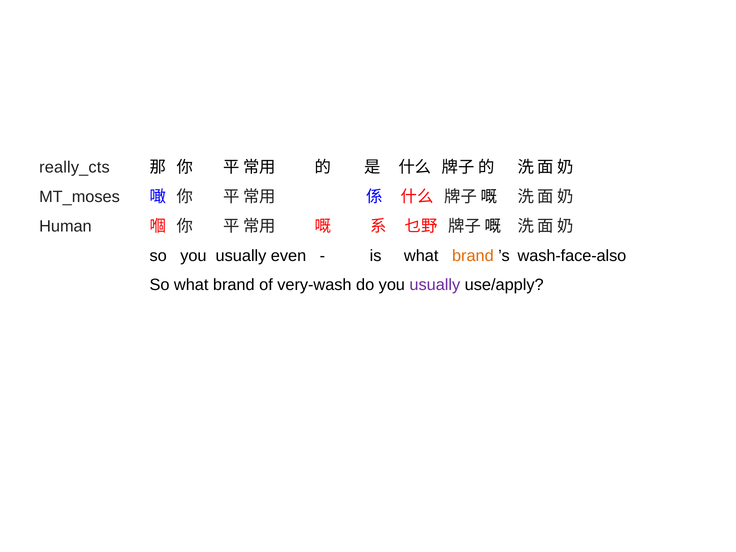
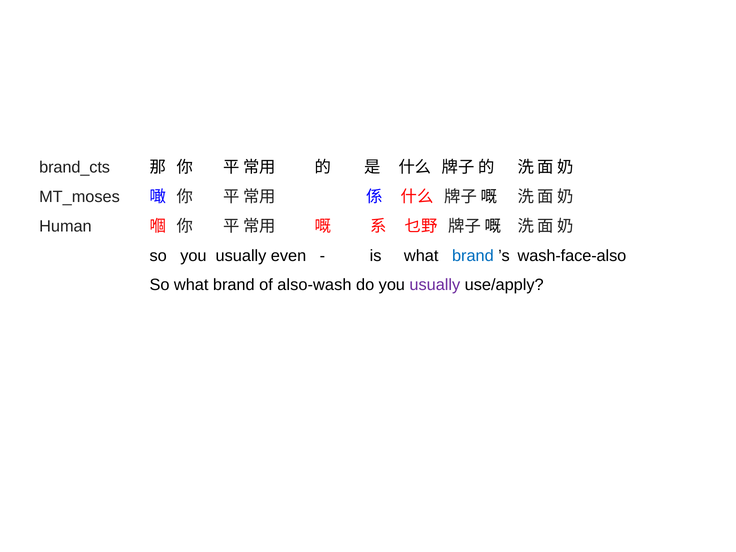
really_cts: really_cts -> brand_cts
brand at (473, 256) colour: orange -> blue
very-wash: very-wash -> also-wash
